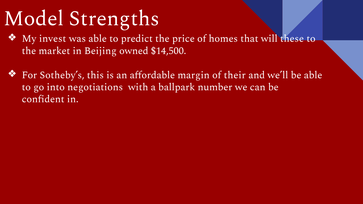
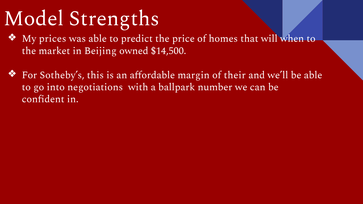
invest: invest -> prices
these: these -> when
